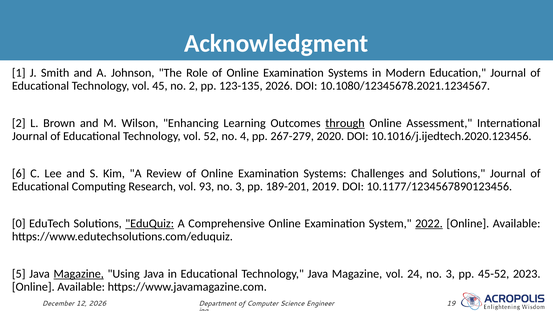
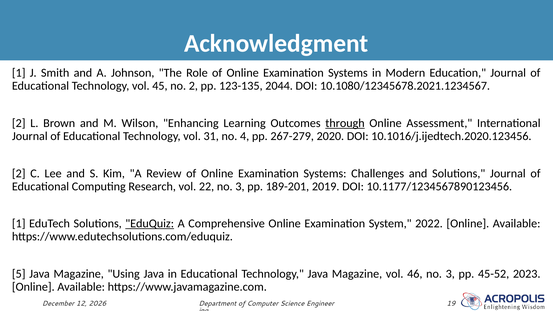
123-135 2026: 2026 -> 2044
52: 52 -> 31
6 at (19, 173): 6 -> 2
93: 93 -> 22
0 at (19, 224): 0 -> 1
2022 underline: present -> none
Magazine at (79, 274) underline: present -> none
24: 24 -> 46
